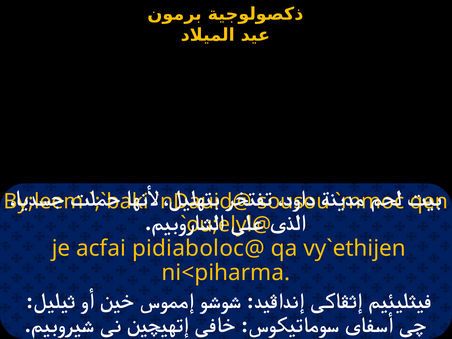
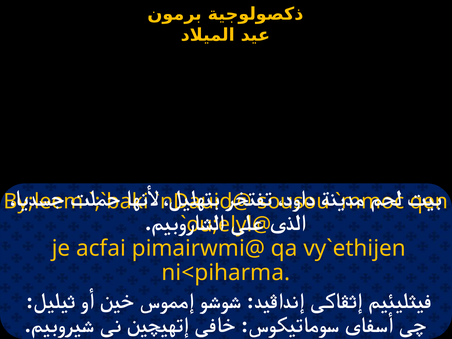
pidiaboloc@: pidiaboloc@ -> pimairwmi@
